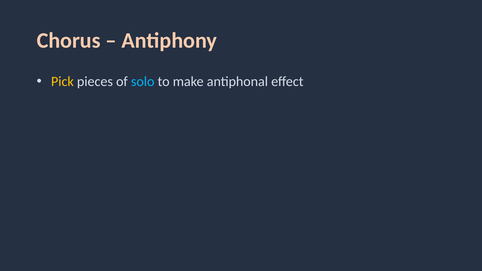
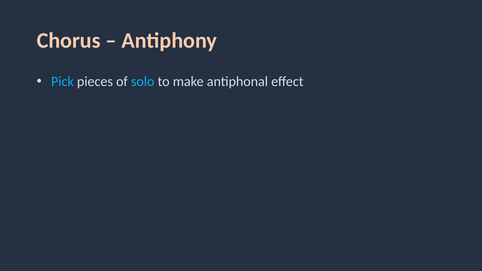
Pick colour: yellow -> light blue
